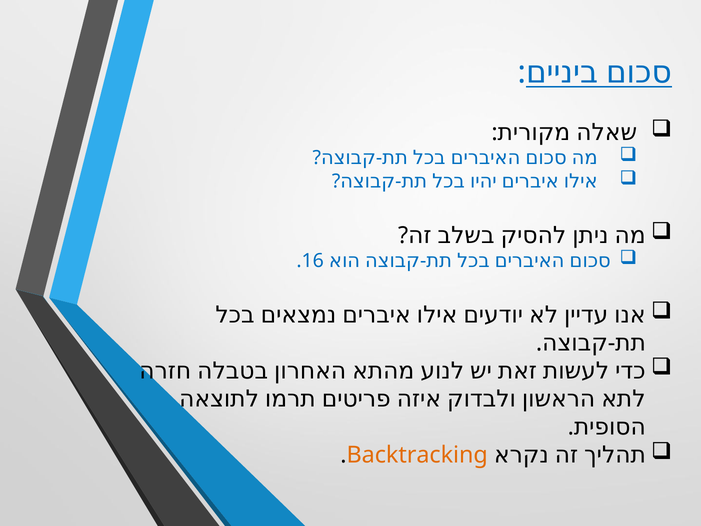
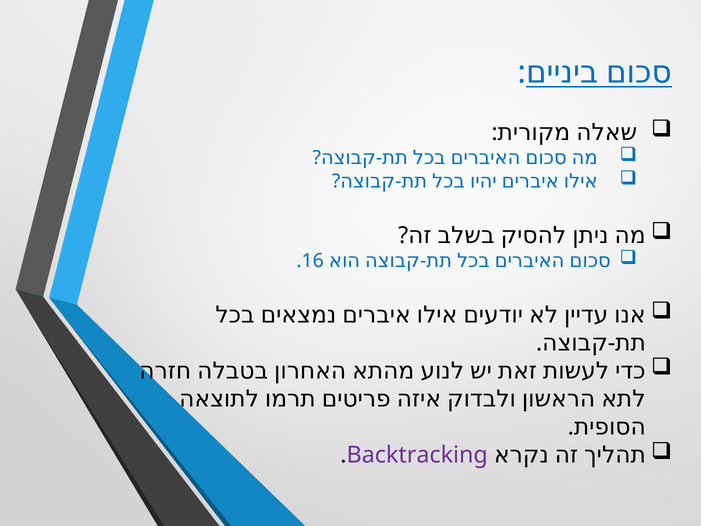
Backtracking colour: orange -> purple
